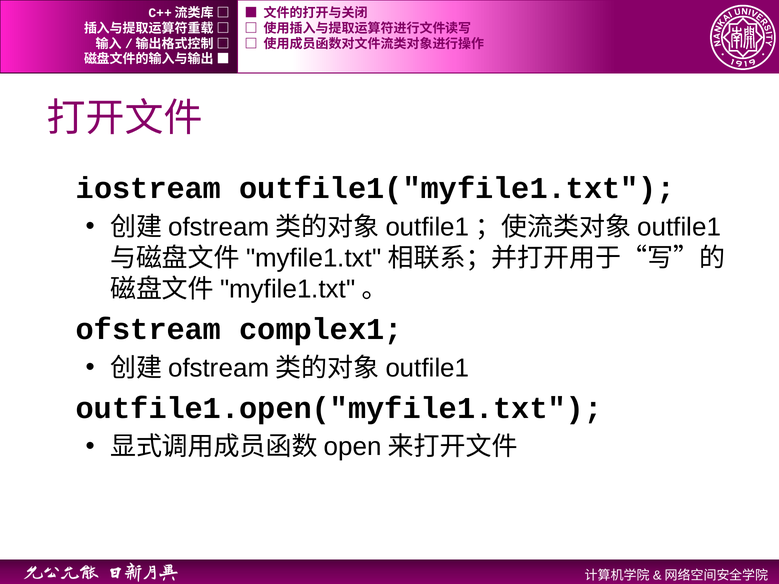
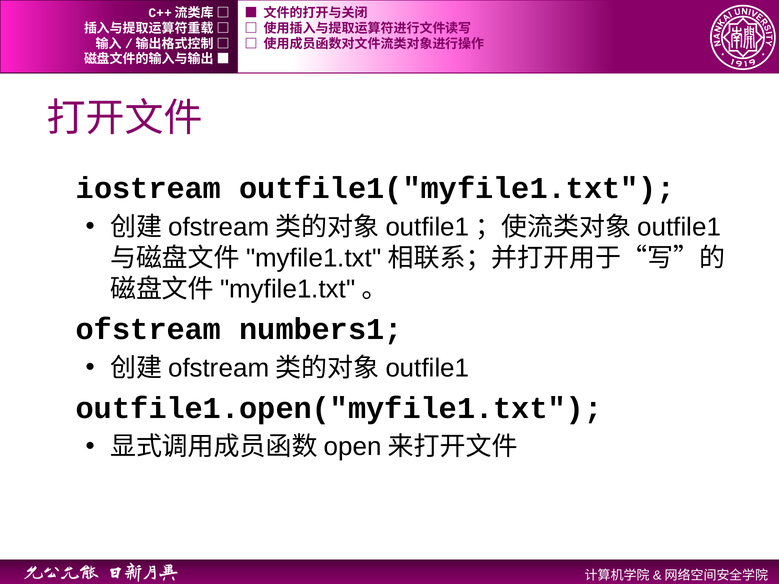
complex1: complex1 -> numbers1
